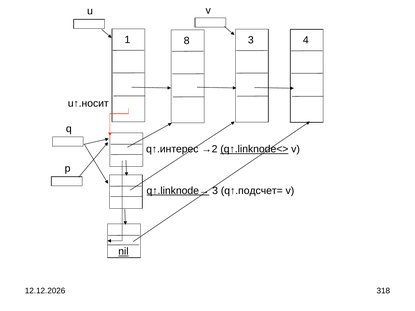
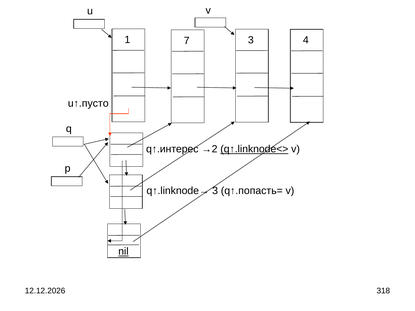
8: 8 -> 7
u↑.носит: u↑.носит -> u↑.пусто
q↑.linknode→ underline: present -> none
q↑.подсчет=: q↑.подсчет= -> q↑.попасть=
